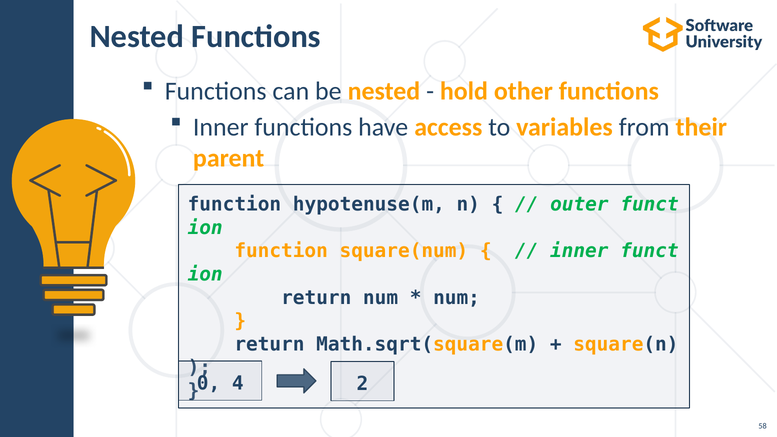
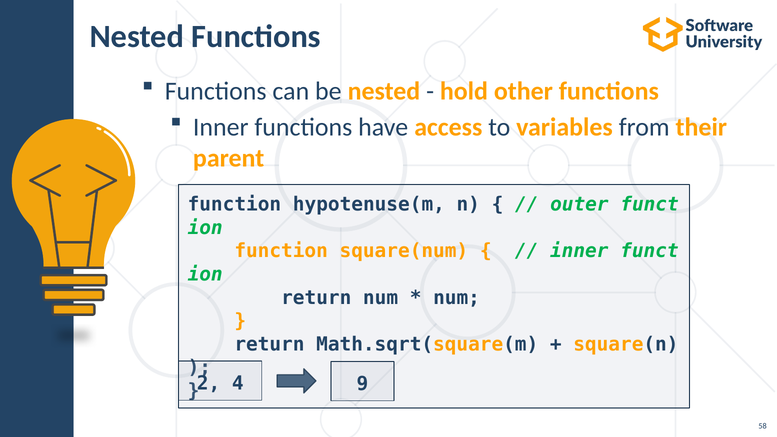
0: 0 -> 2
2: 2 -> 9
